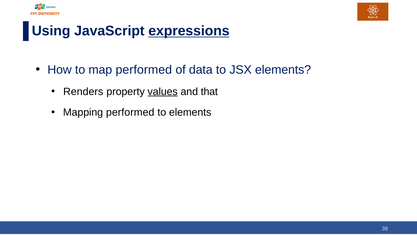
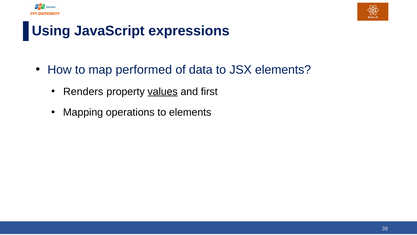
expressions underline: present -> none
that: that -> first
Mapping performed: performed -> operations
